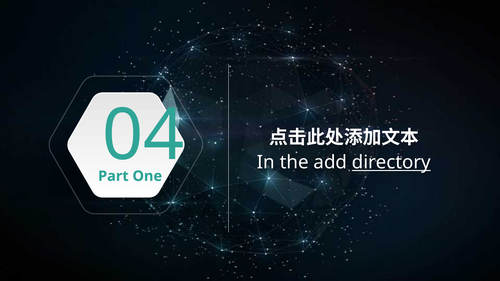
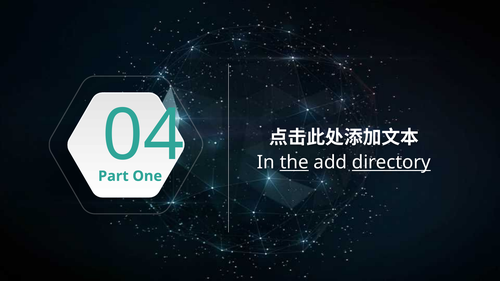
the underline: none -> present
